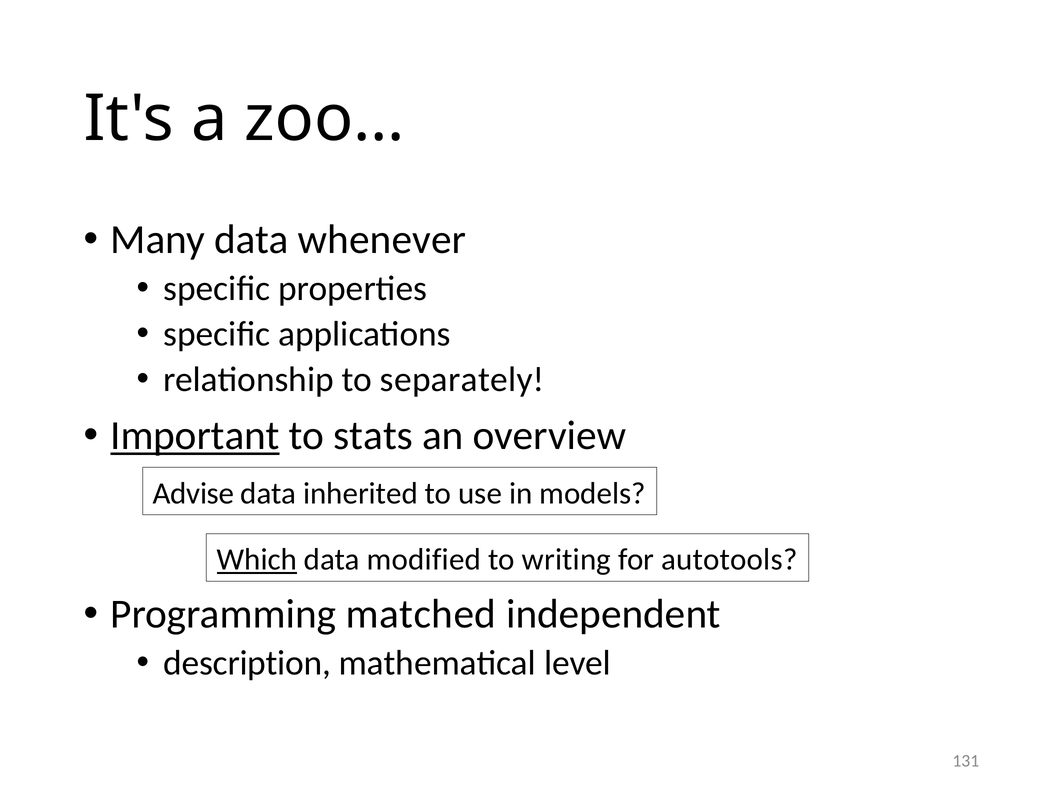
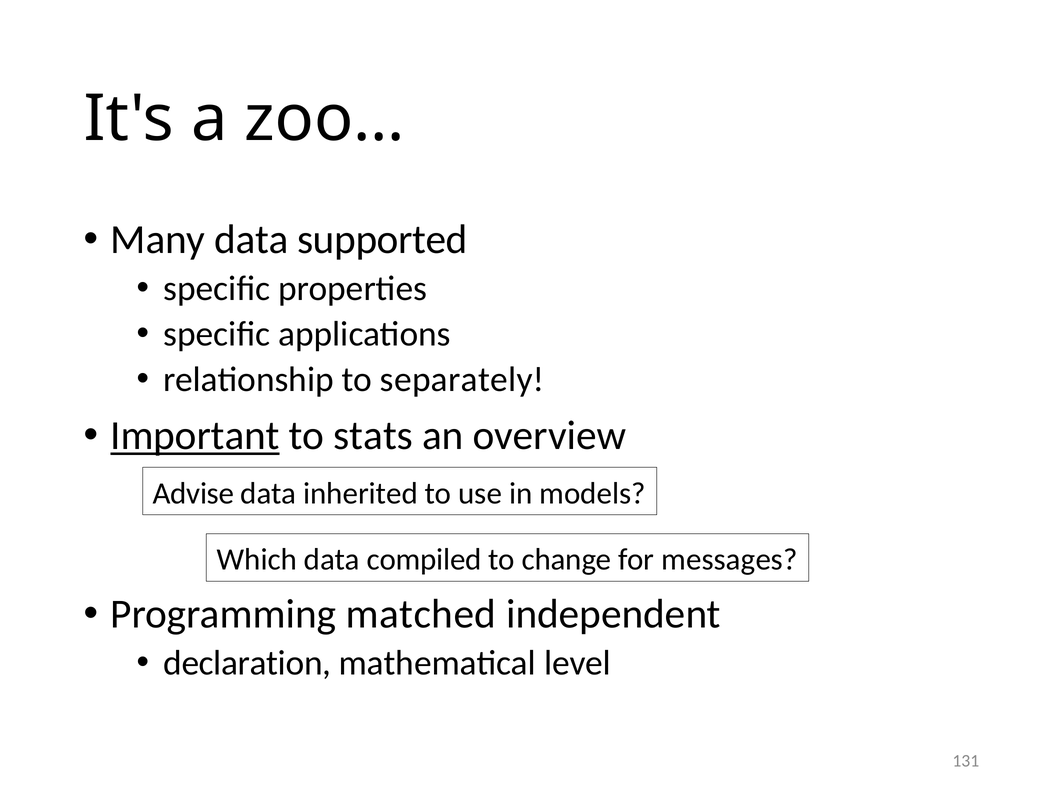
whenever: whenever -> supported
Which underline: present -> none
modified: modified -> compiled
writing: writing -> change
autotools: autotools -> messages
description: description -> declaration
